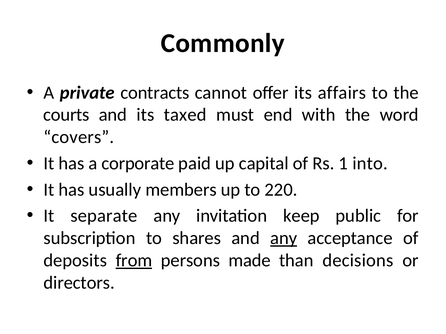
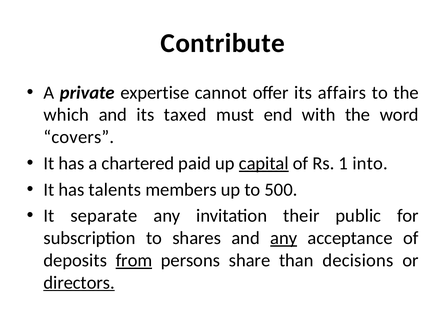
Commonly: Commonly -> Contribute
contracts: contracts -> expertise
courts: courts -> which
corporate: corporate -> chartered
capital underline: none -> present
usually: usually -> talents
220: 220 -> 500
keep: keep -> their
made: made -> share
directors underline: none -> present
